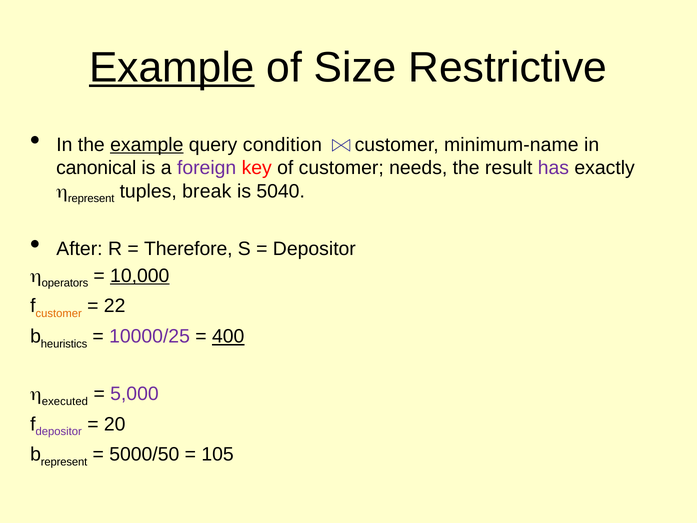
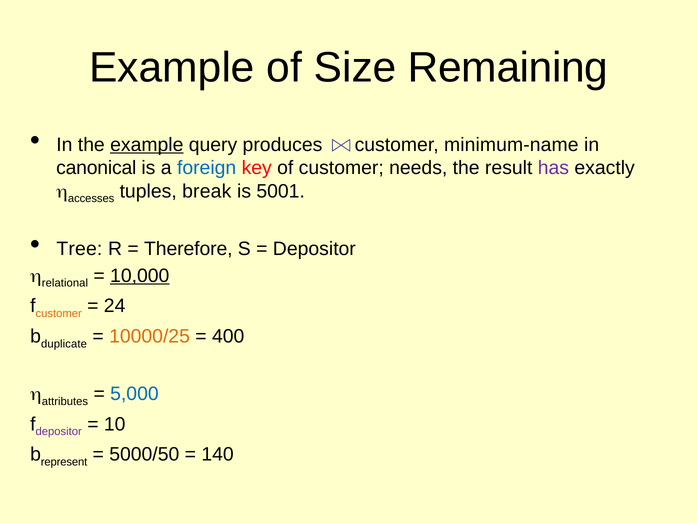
Example at (172, 67) underline: present -> none
Restrictive: Restrictive -> Remaining
condition: condition -> produces
foreign colour: purple -> blue
represent at (91, 199): represent -> accesses
5040: 5040 -> 5001
After: After -> Tree
operators: operators -> relational
22: 22 -> 24
heuristics: heuristics -> duplicate
10000/25 colour: purple -> orange
400 underline: present -> none
executed: executed -> attributes
5,000 colour: purple -> blue
20: 20 -> 10
105: 105 -> 140
